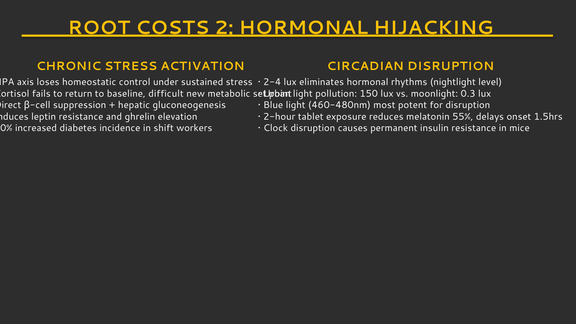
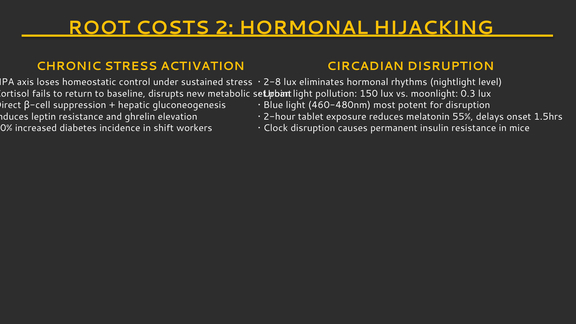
2-4: 2-4 -> 2-8
difficult: difficult -> disrupts
